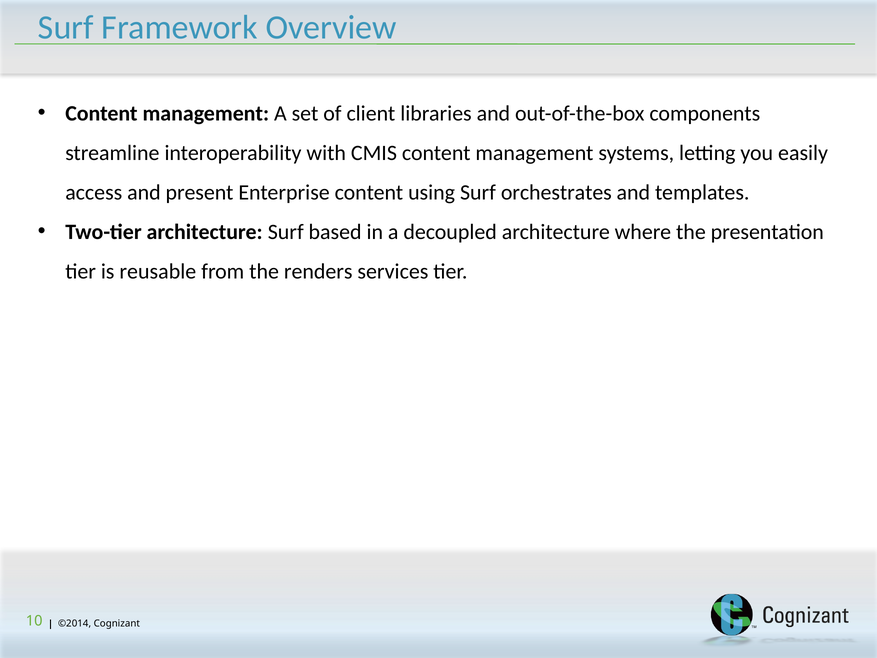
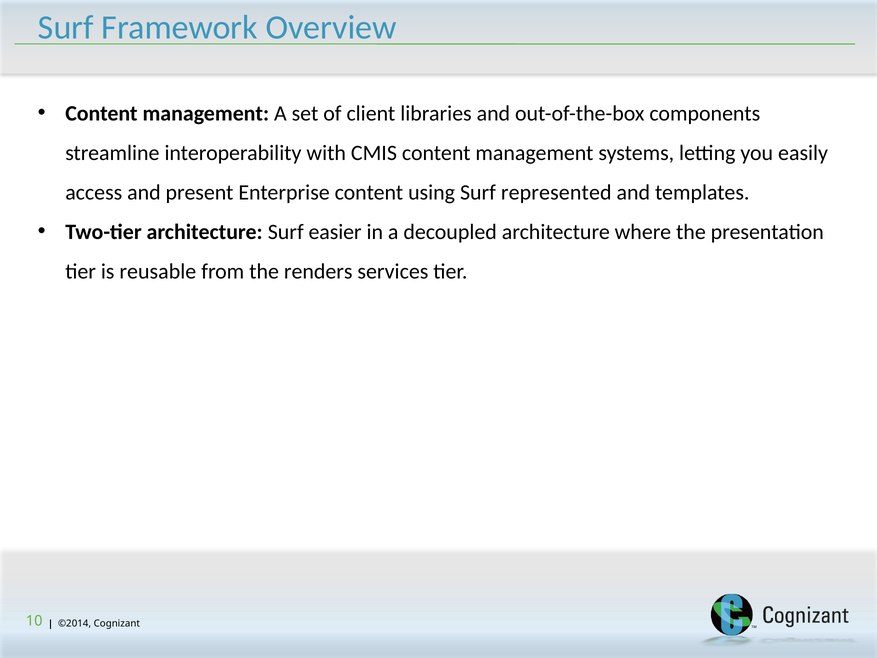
orchestrates: orchestrates -> represented
based: based -> easier
